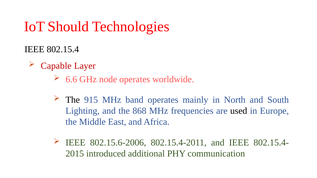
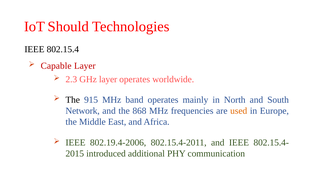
6.6: 6.6 -> 2.3
GHz node: node -> layer
Lighting: Lighting -> Network
used colour: black -> orange
802.15.6-2006: 802.15.6-2006 -> 802.19.4-2006
